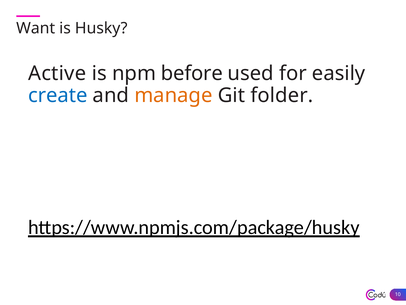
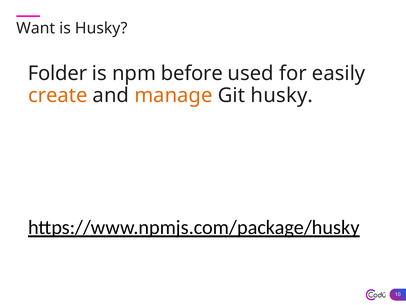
Active: Active -> Folder
create colour: blue -> orange
Git folder: folder -> husky
